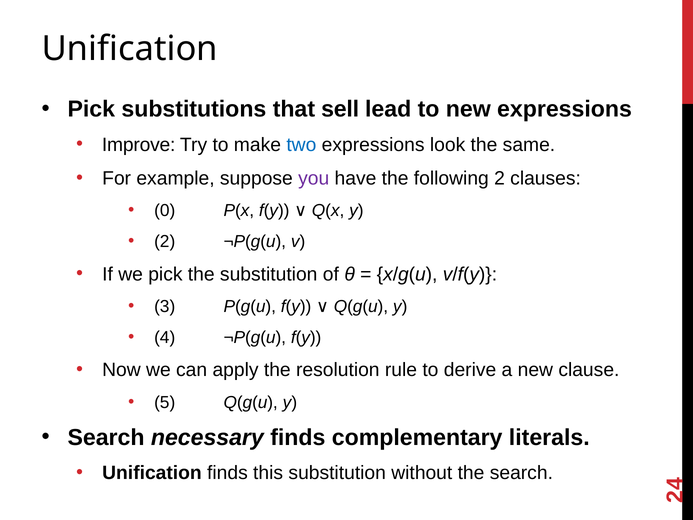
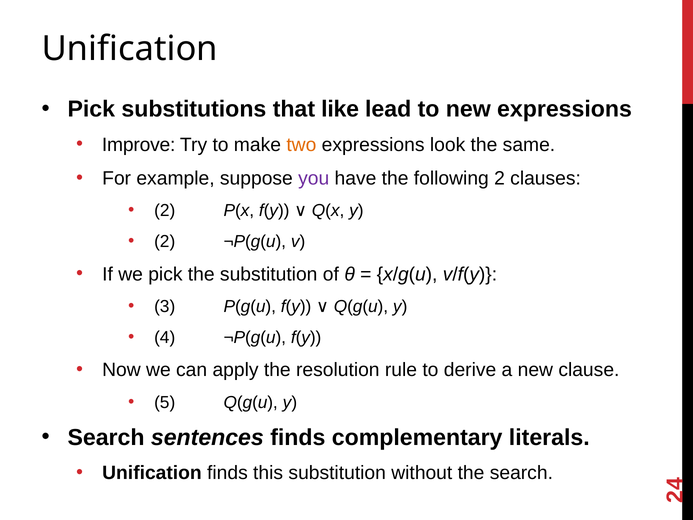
sell: sell -> like
two colour: blue -> orange
0 at (165, 210): 0 -> 2
necessary: necessary -> sentences
